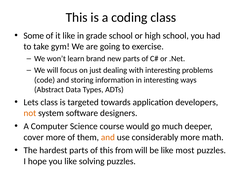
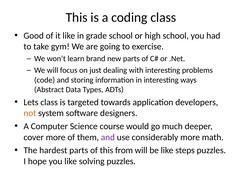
Some: Some -> Good
and at (108, 137) colour: orange -> purple
most: most -> steps
